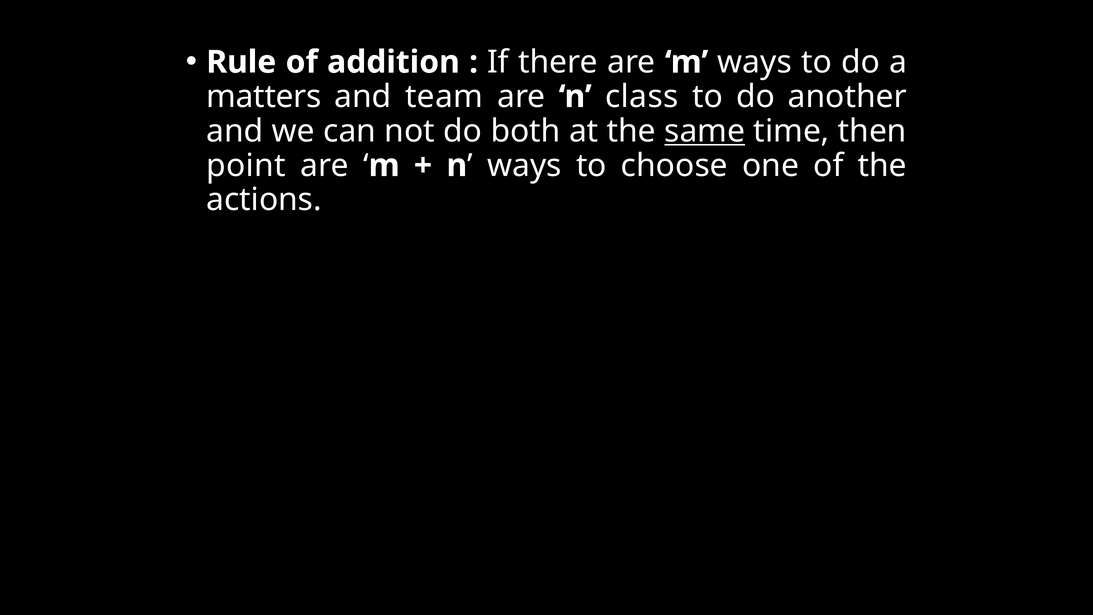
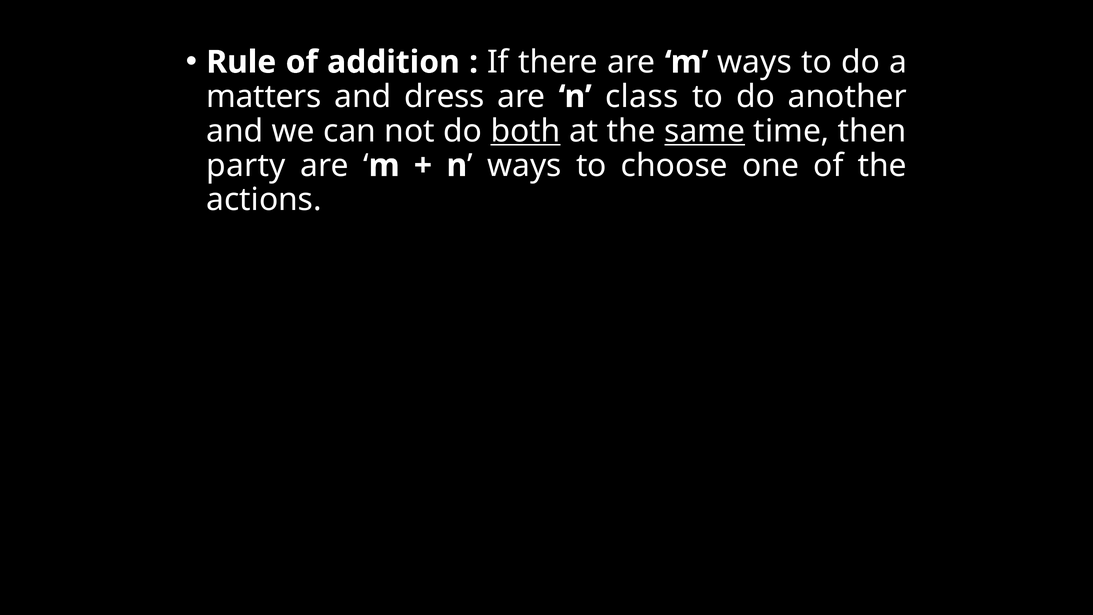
team: team -> dress
both underline: none -> present
point: point -> party
